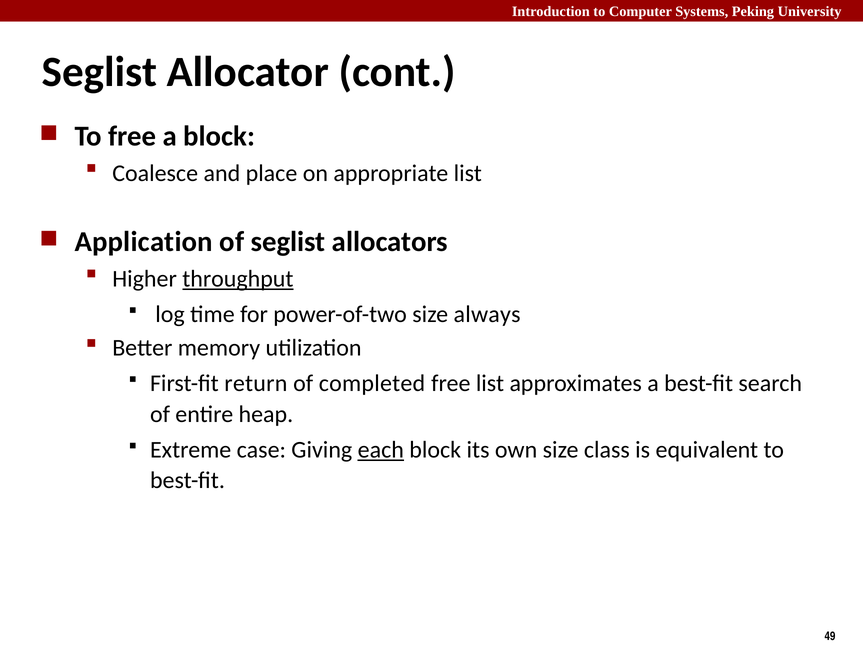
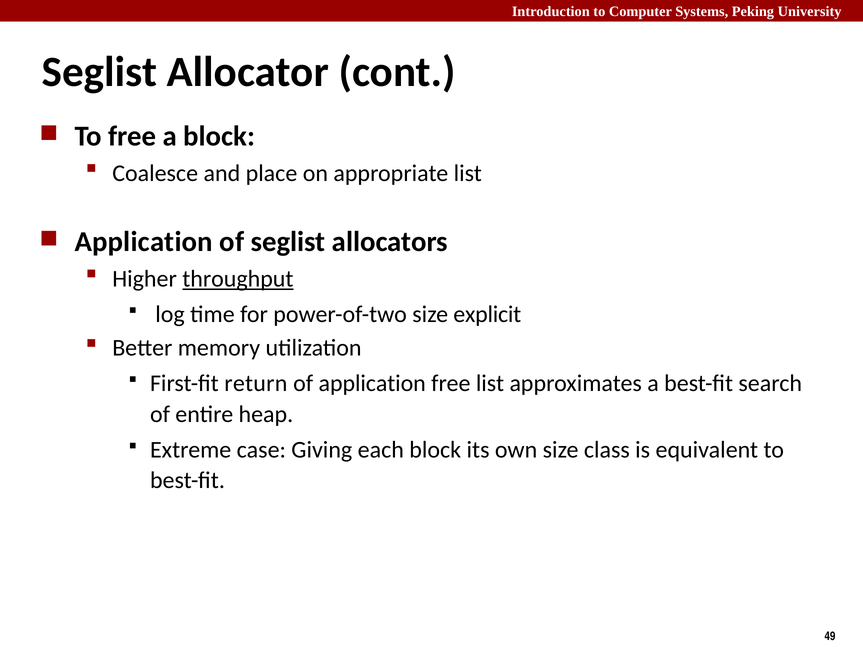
always: always -> explicit
of completed: completed -> application
each underline: present -> none
